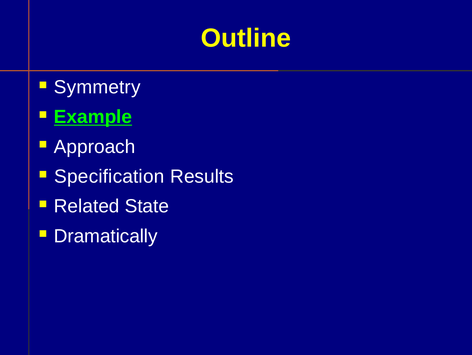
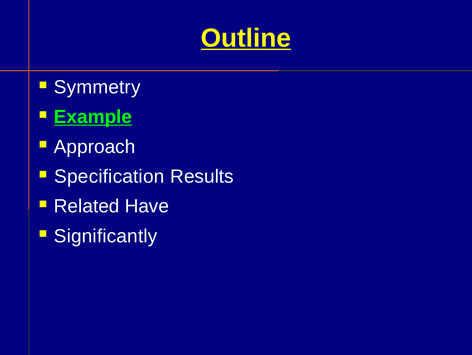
Outline underline: none -> present
State: State -> Have
Dramatically: Dramatically -> Significantly
